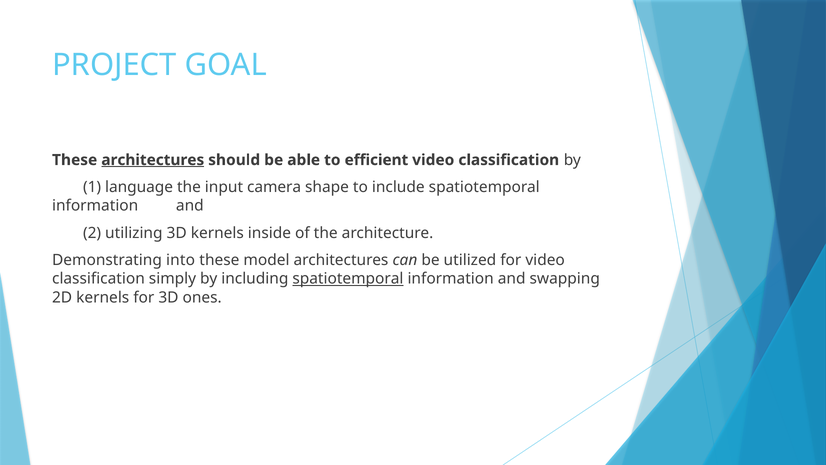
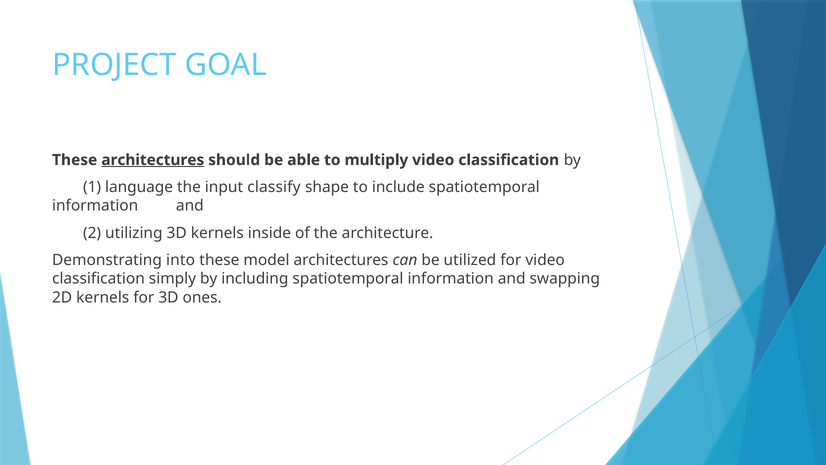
efficient: efficient -> multiply
camera: camera -> classify
spatiotemporal at (348, 279) underline: present -> none
